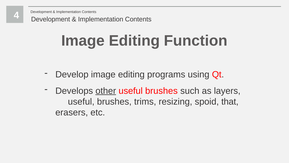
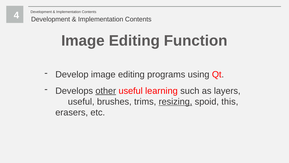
brushes at (161, 91): brushes -> learning
resizing underline: none -> present
that: that -> this
